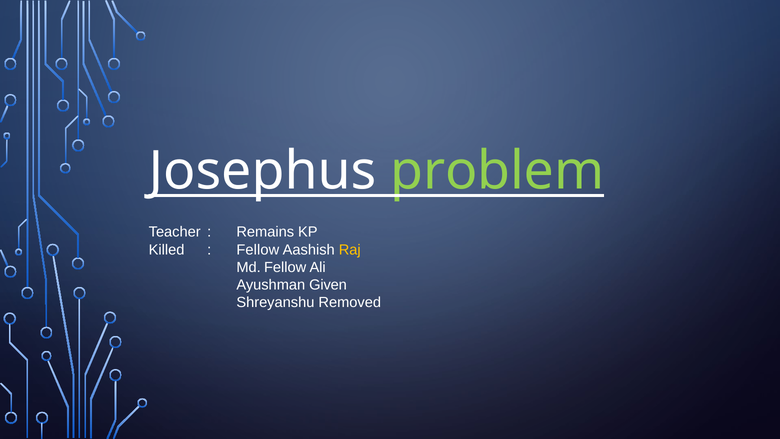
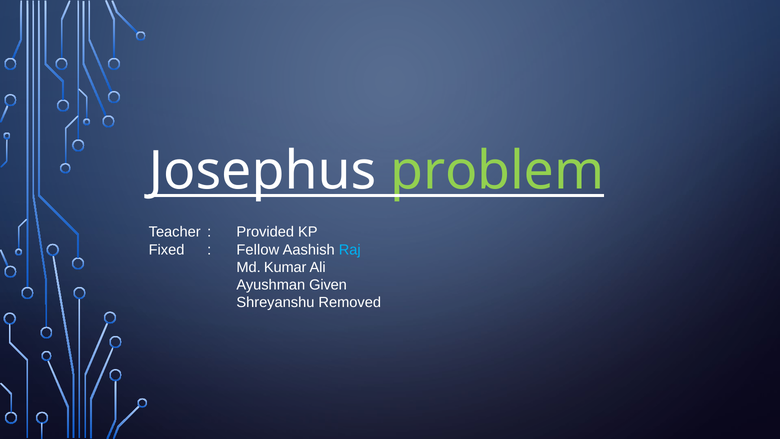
Remains: Remains -> Provided
Killed: Killed -> Fixed
Raj colour: yellow -> light blue
Md Fellow: Fellow -> Kumar
